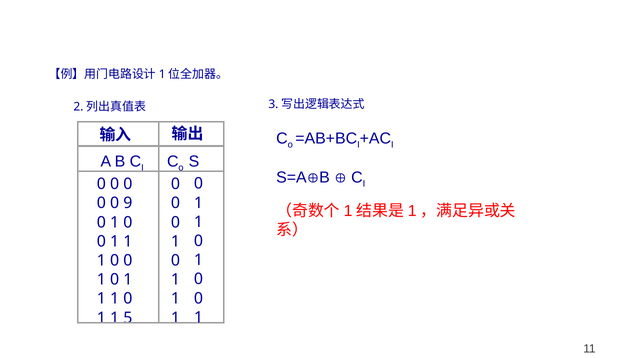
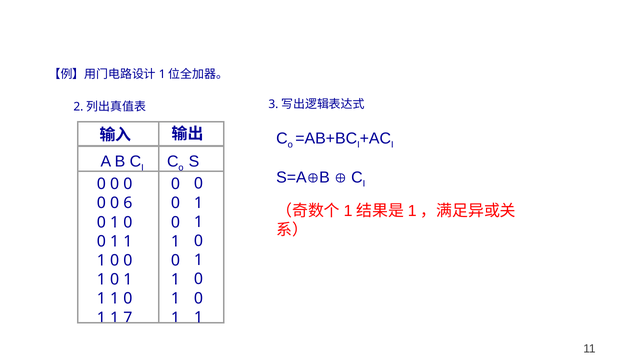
9: 9 -> 6
5: 5 -> 7
